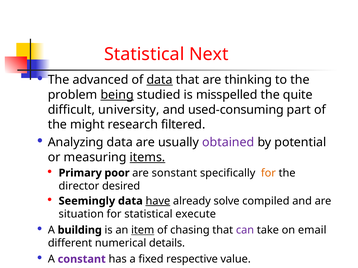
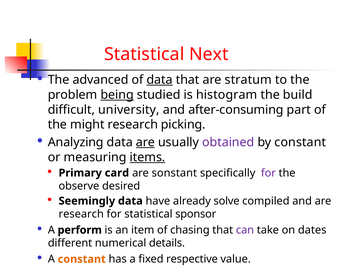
thinking: thinking -> stratum
misspelled: misspelled -> histogram
quite: quite -> build
used-consuming: used-consuming -> after-consuming
filtered: filtered -> picking
are at (145, 143) underline: none -> present
by potential: potential -> constant
poor: poor -> card
for at (268, 173) colour: orange -> purple
director: director -> observe
have underline: present -> none
situation at (81, 214): situation -> research
execute: execute -> sponsor
building: building -> perform
item underline: present -> none
email: email -> dates
constant at (82, 260) colour: purple -> orange
